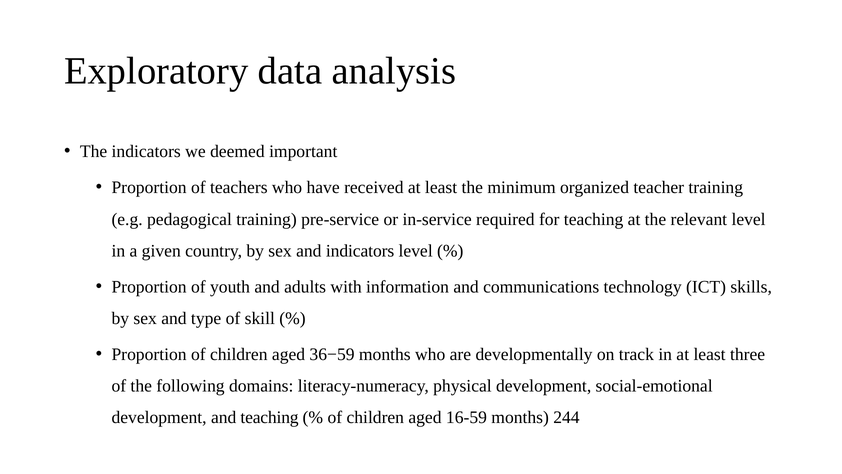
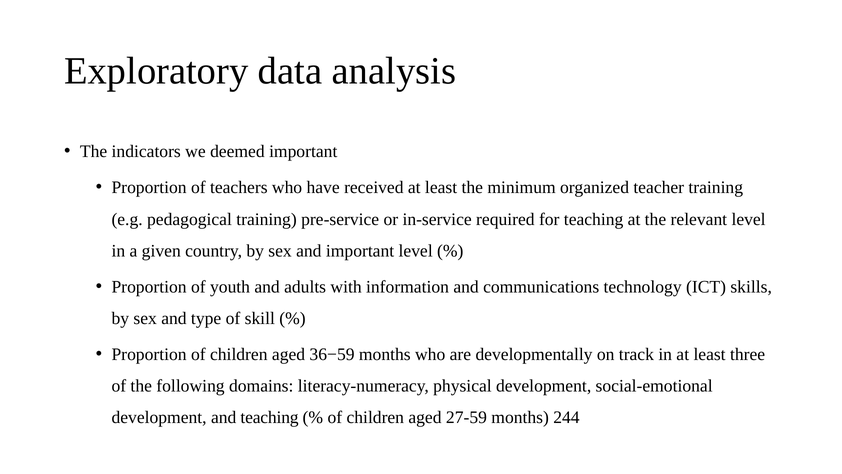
and indicators: indicators -> important
16-59: 16-59 -> 27-59
